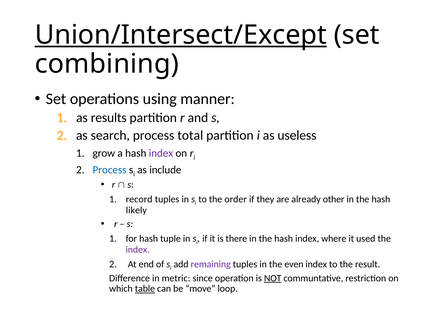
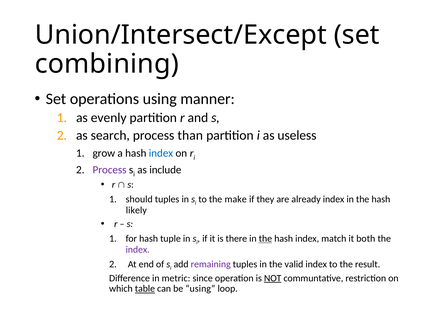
Union/Intersect/Except underline: present -> none
results: results -> evenly
total: total -> than
index at (161, 153) colour: purple -> blue
Process at (110, 170) colour: blue -> purple
record: record -> should
order: order -> make
already other: other -> index
the at (265, 238) underline: none -> present
where: where -> match
used: used -> both
even: even -> valid
be move: move -> using
